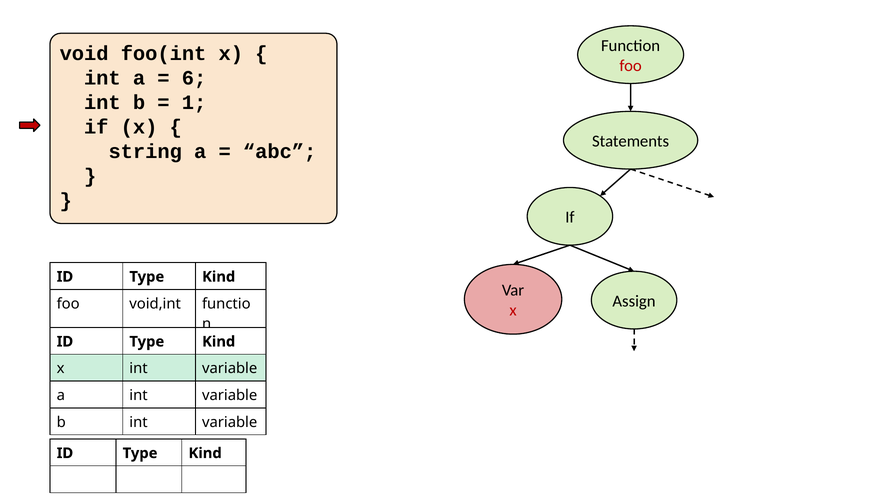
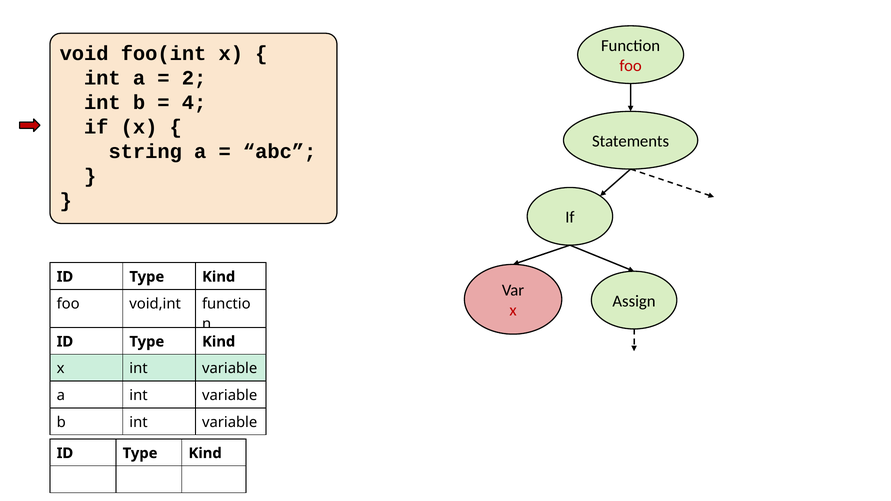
6: 6 -> 2
1: 1 -> 4
